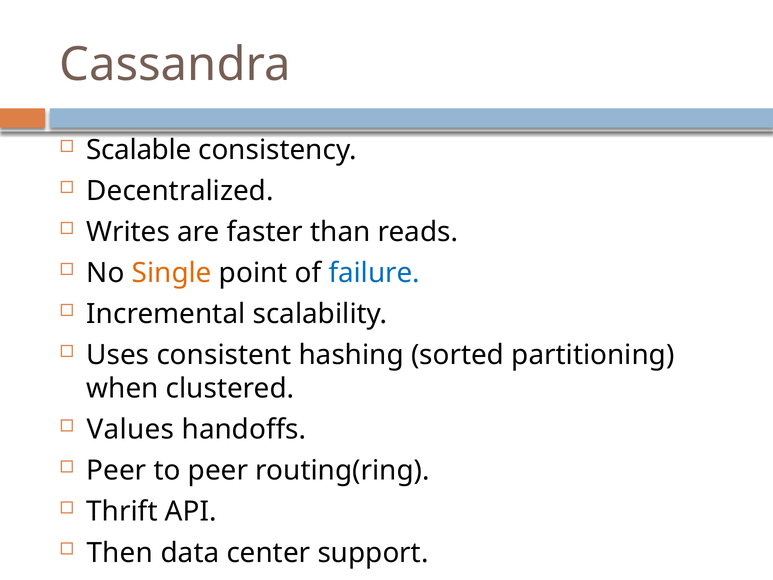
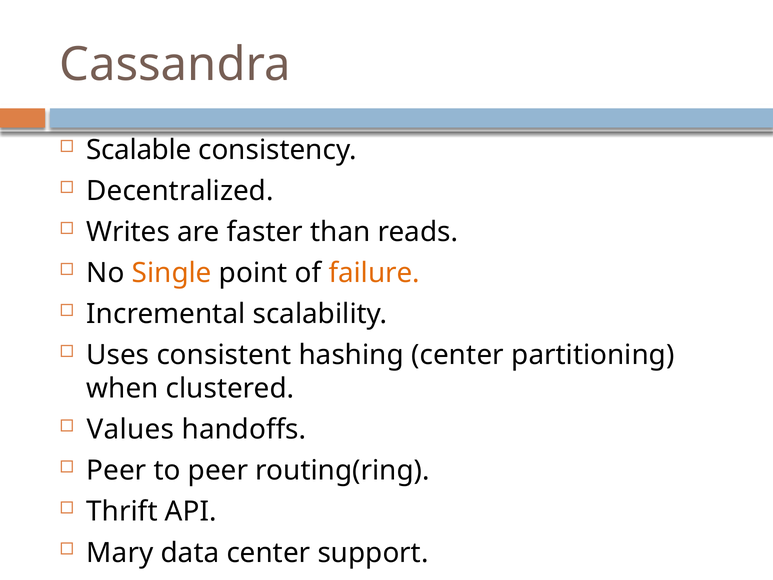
failure colour: blue -> orange
hashing sorted: sorted -> center
Then: Then -> Mary
